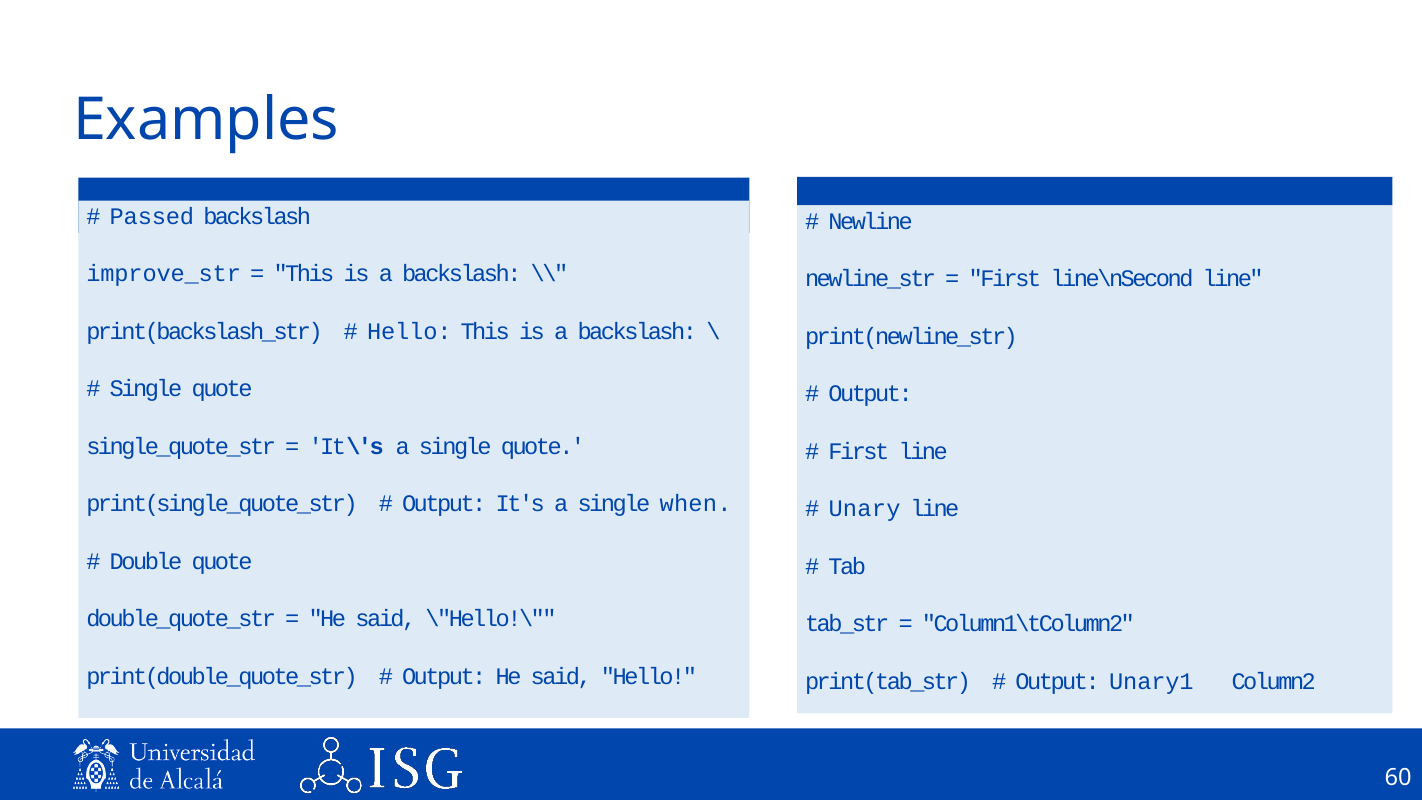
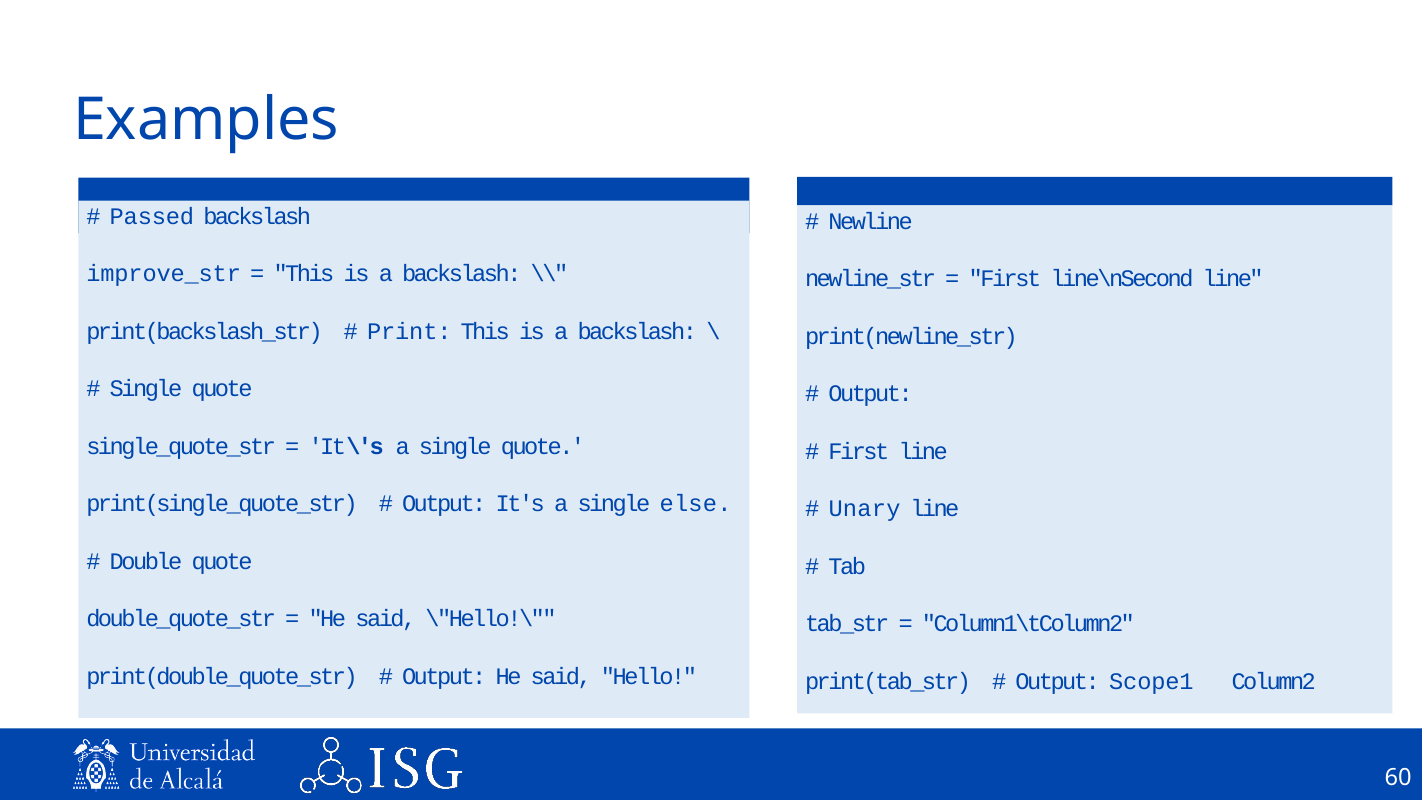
Hello at (409, 332): Hello -> Print
when: when -> else
Unary1: Unary1 -> Scope1
